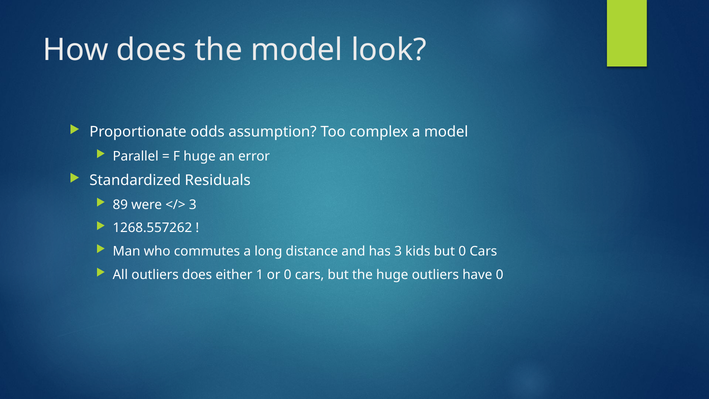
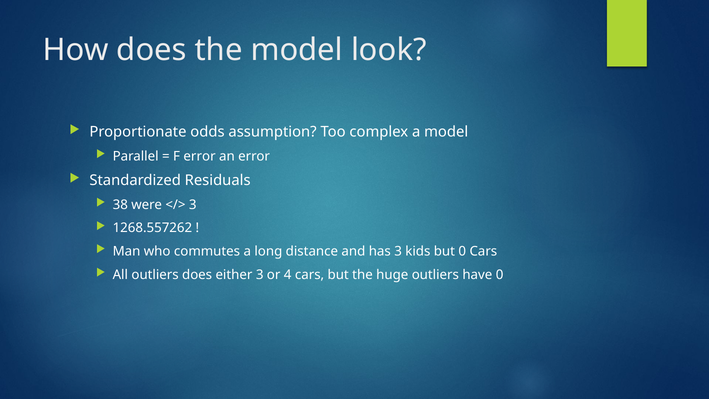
F huge: huge -> error
89: 89 -> 38
either 1: 1 -> 3
or 0: 0 -> 4
